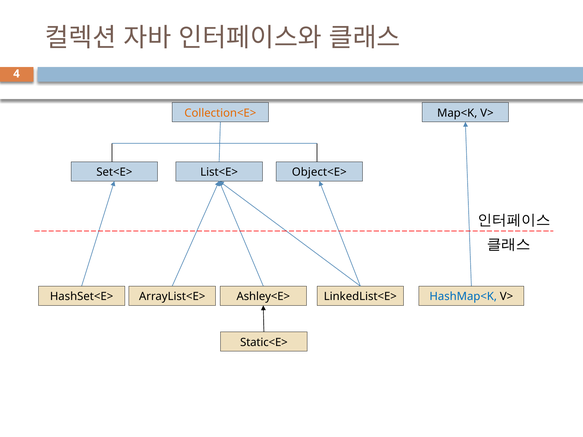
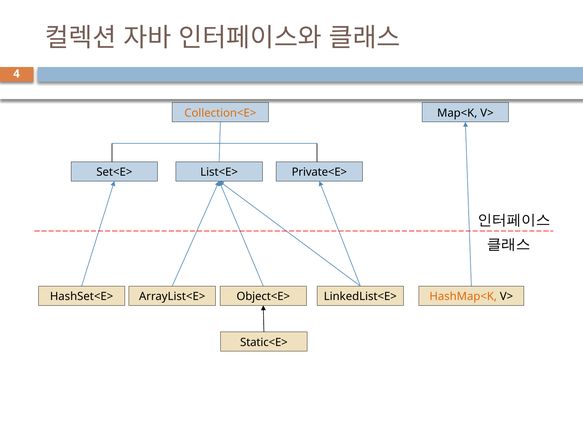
Object<E>: Object<E> -> Private<E>
Ashley<E>: Ashley<E> -> Object<E>
HashMap<K colour: blue -> orange
